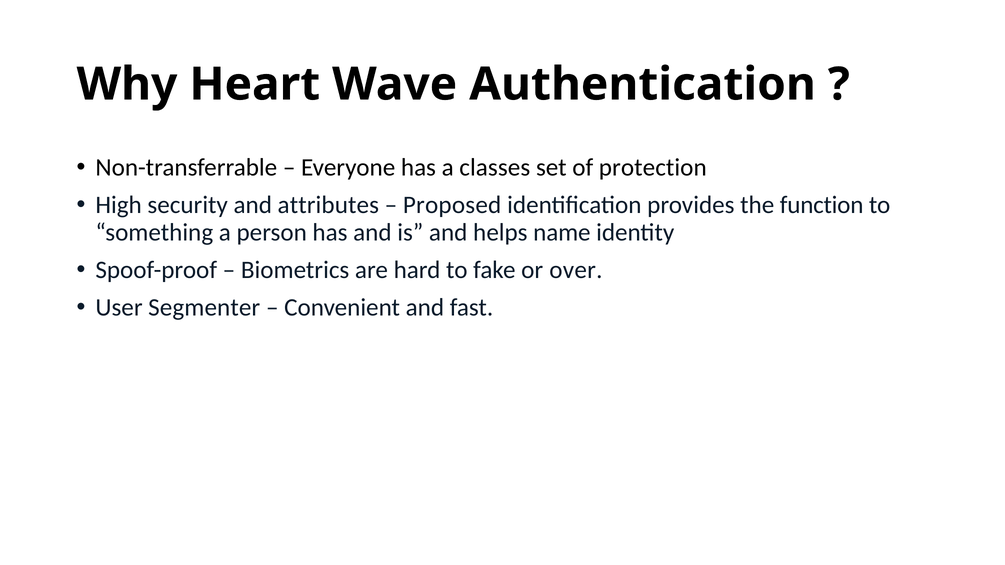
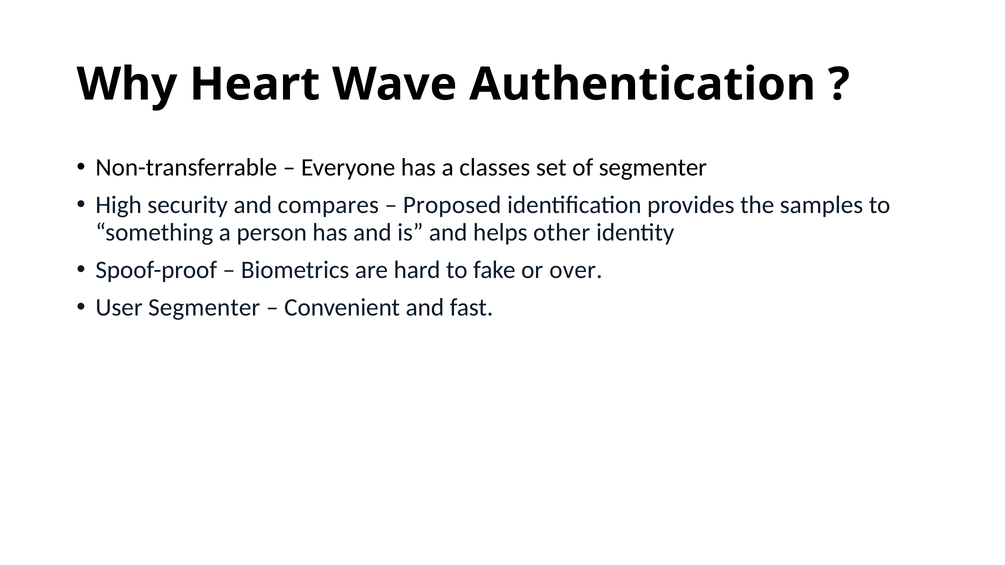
of protection: protection -> segmenter
attributes: attributes -> compares
function: function -> samples
name: name -> other
